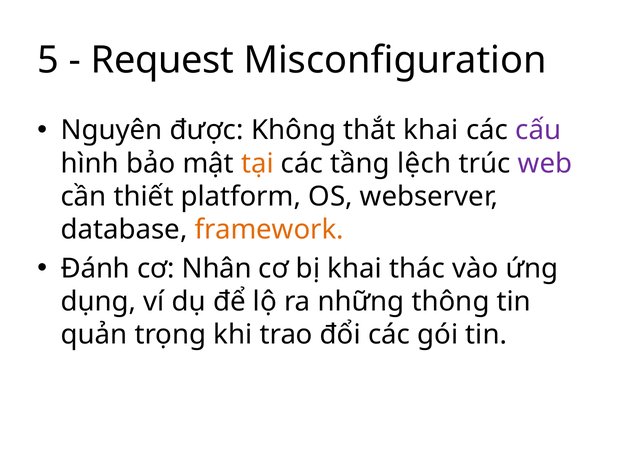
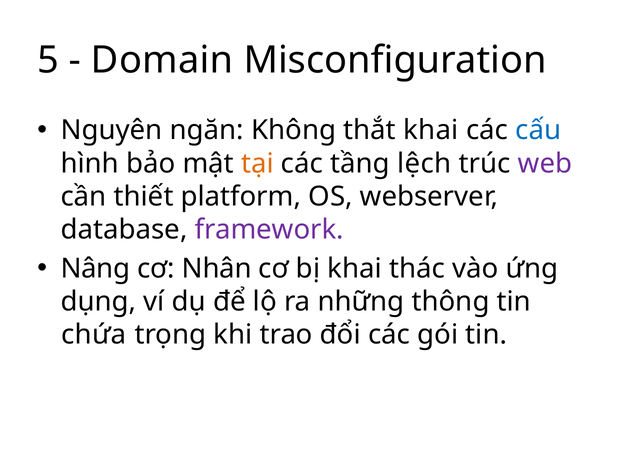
Request: Request -> Domain
được: được -> ngăn
cấu colour: purple -> blue
framework colour: orange -> purple
Đánh: Đánh -> Nâng
quản: quản -> chứa
